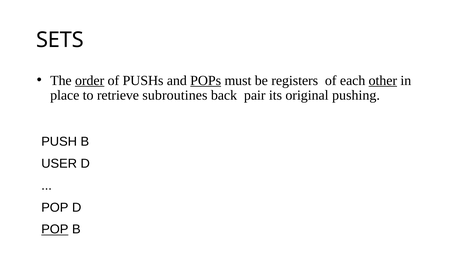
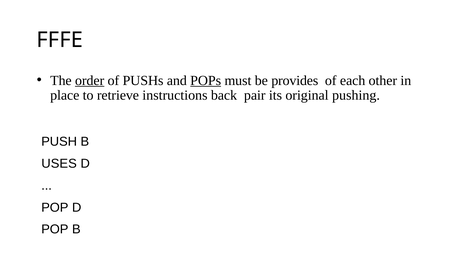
SETS: SETS -> FFFE
registers: registers -> provides
other underline: present -> none
subroutines: subroutines -> instructions
USER: USER -> USES
POP at (55, 230) underline: present -> none
